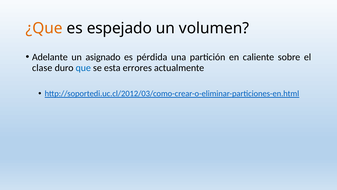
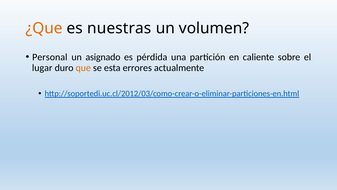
espejado: espejado -> nuestras
Adelante: Adelante -> Personal
clase: clase -> lugar
que colour: blue -> orange
